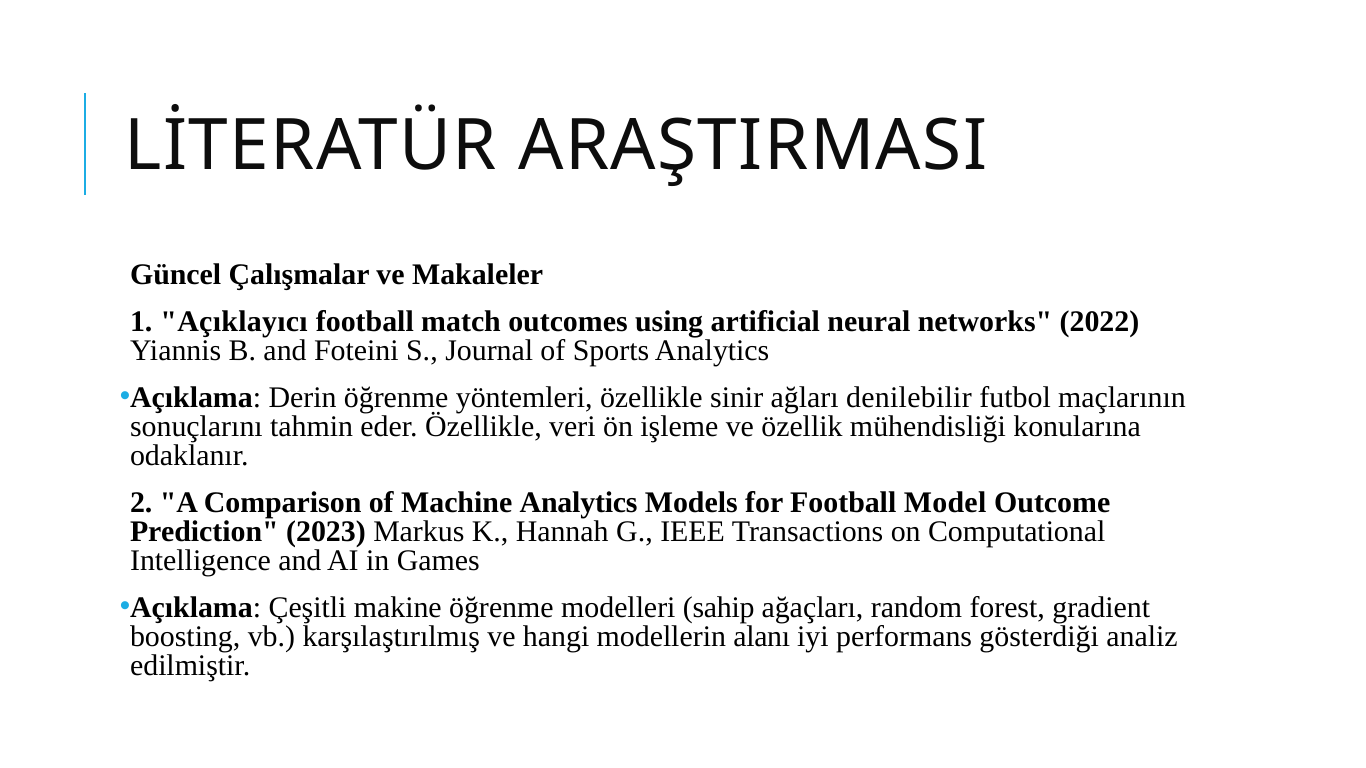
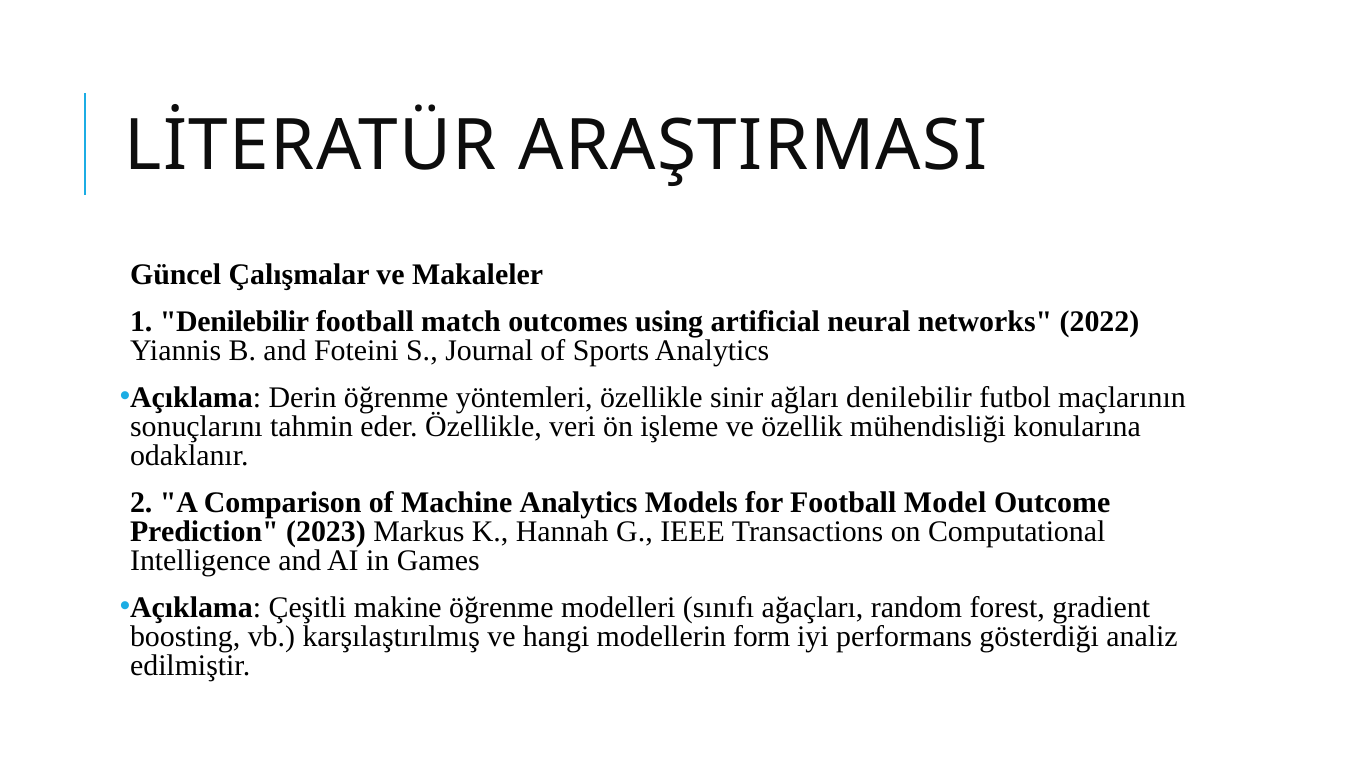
1 Açıklayıcı: Açıklayıcı -> Denilebilir
sahip: sahip -> sınıfı
alanı: alanı -> form
